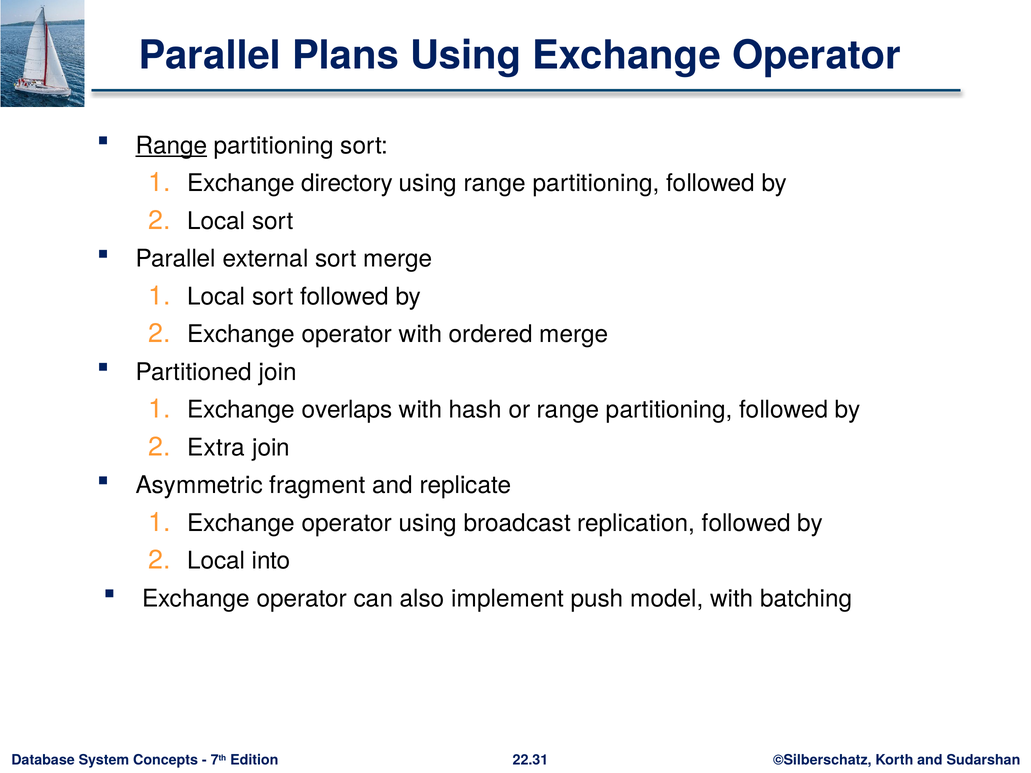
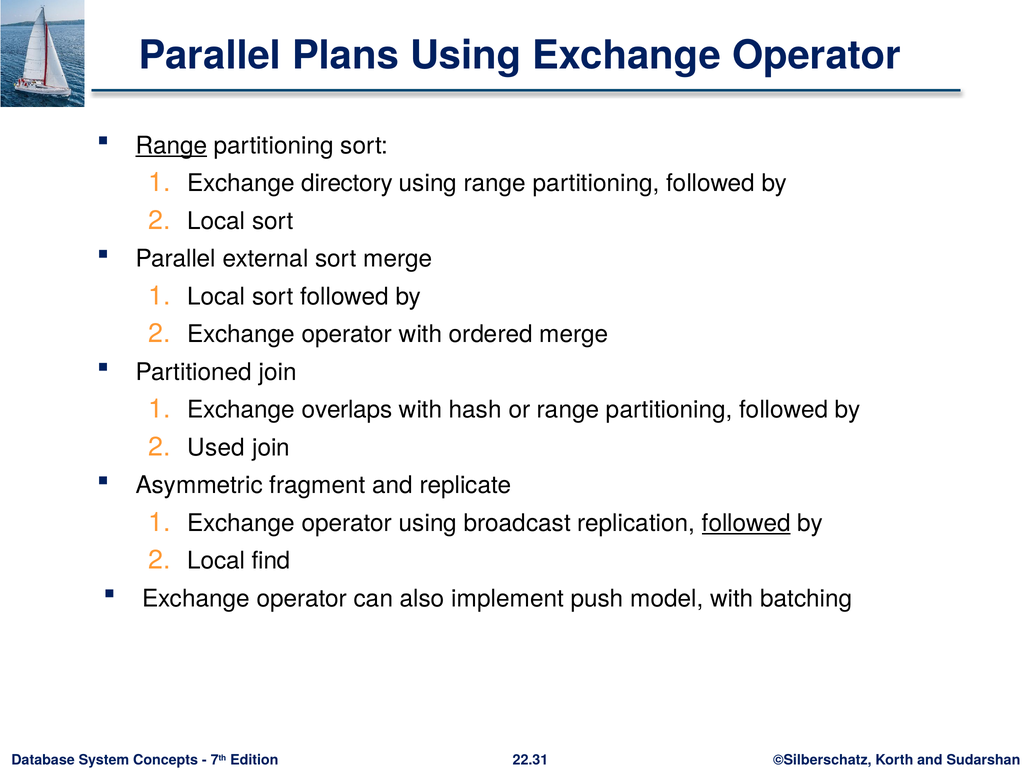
Extra: Extra -> Used
followed at (746, 523) underline: none -> present
into: into -> find
